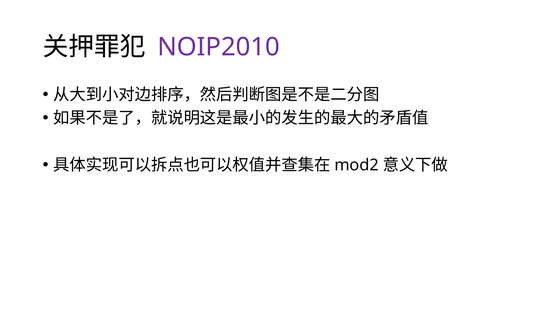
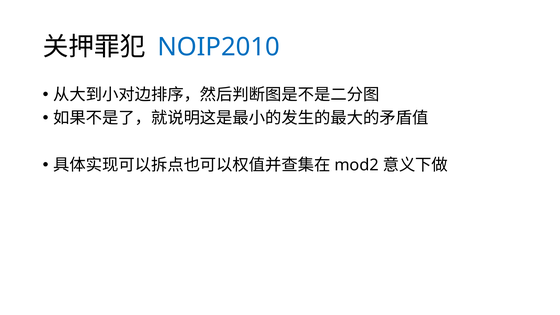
NOIP2010 colour: purple -> blue
